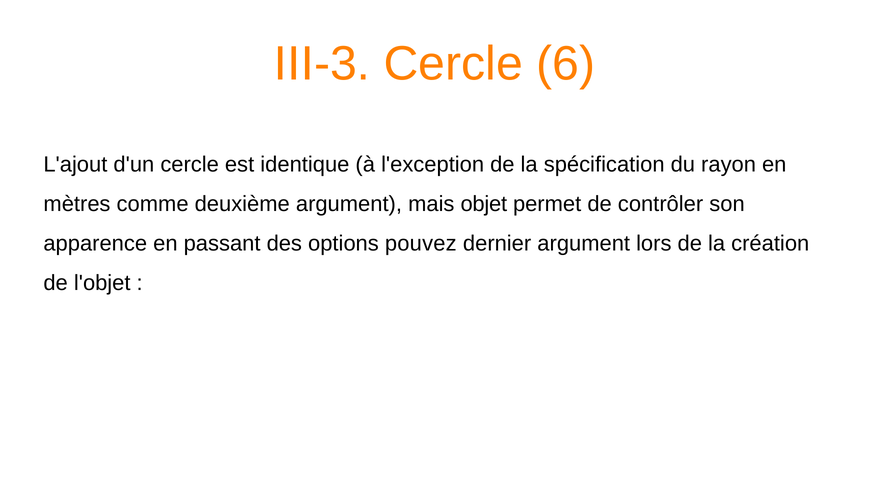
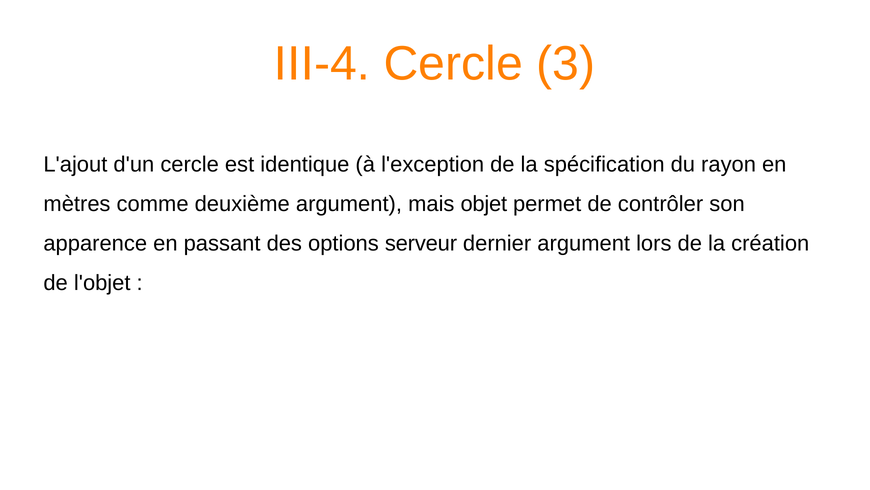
III-3: III-3 -> III-4
6: 6 -> 3
pouvez: pouvez -> serveur
